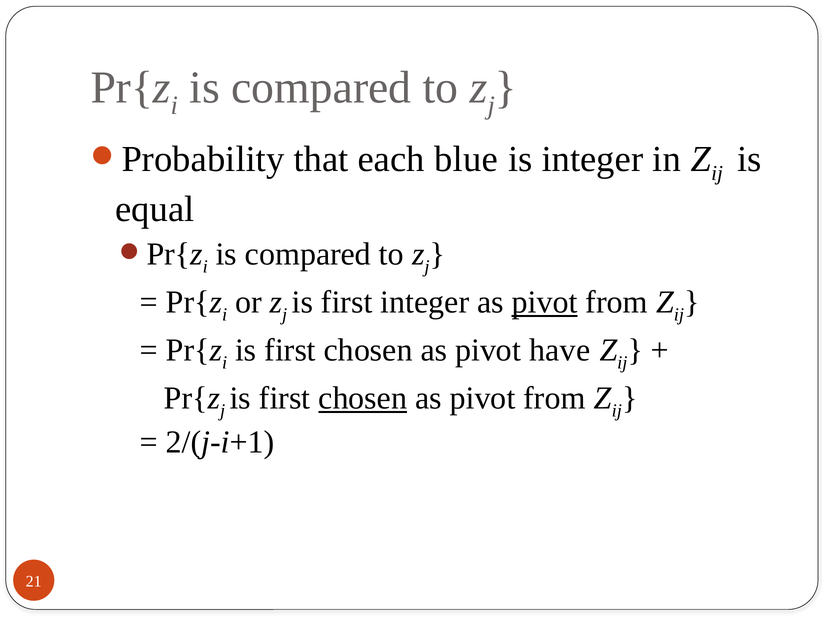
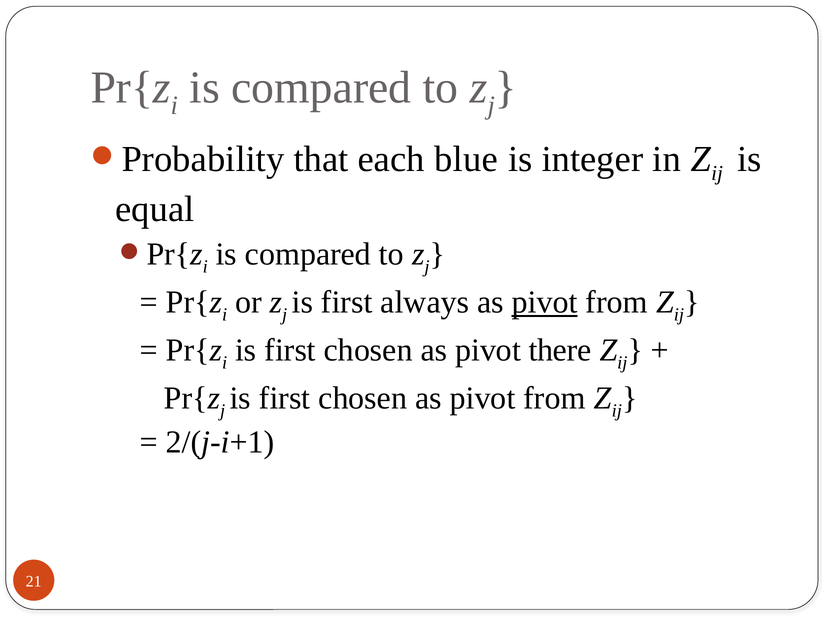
first integer: integer -> always
have: have -> there
chosen at (363, 398) underline: present -> none
